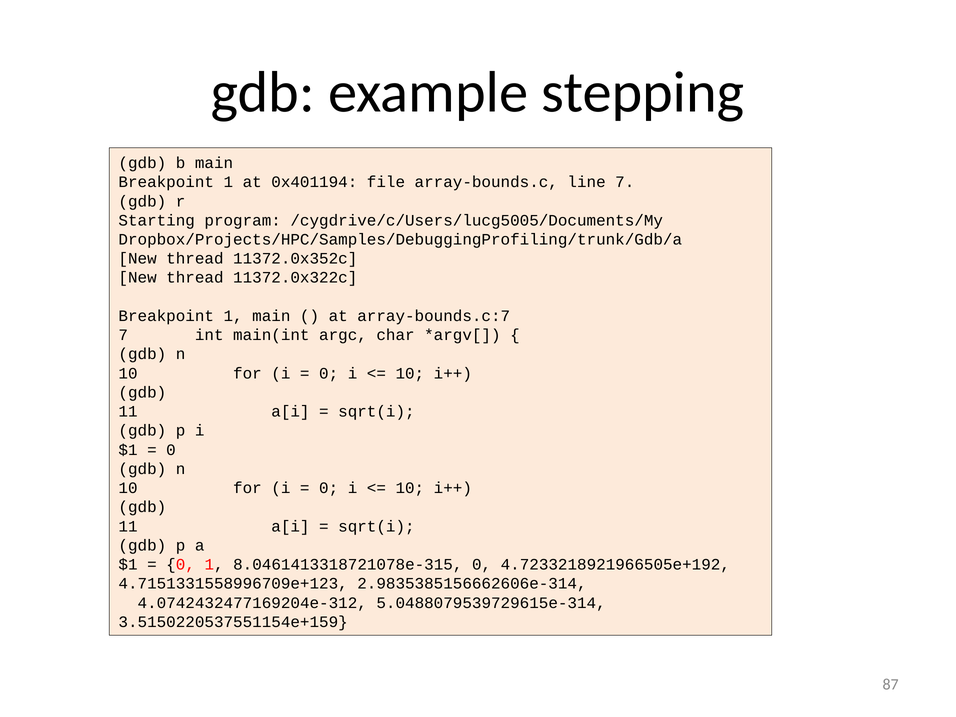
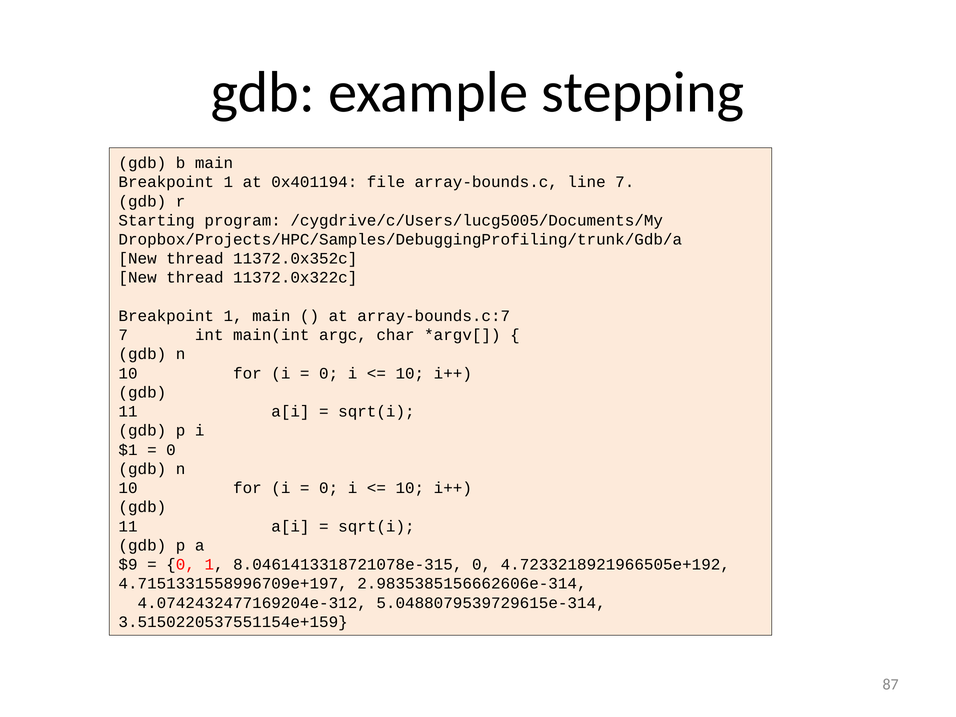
$1 at (128, 565): $1 -> $9
4.7151331558996709e+123: 4.7151331558996709e+123 -> 4.7151331558996709e+197
